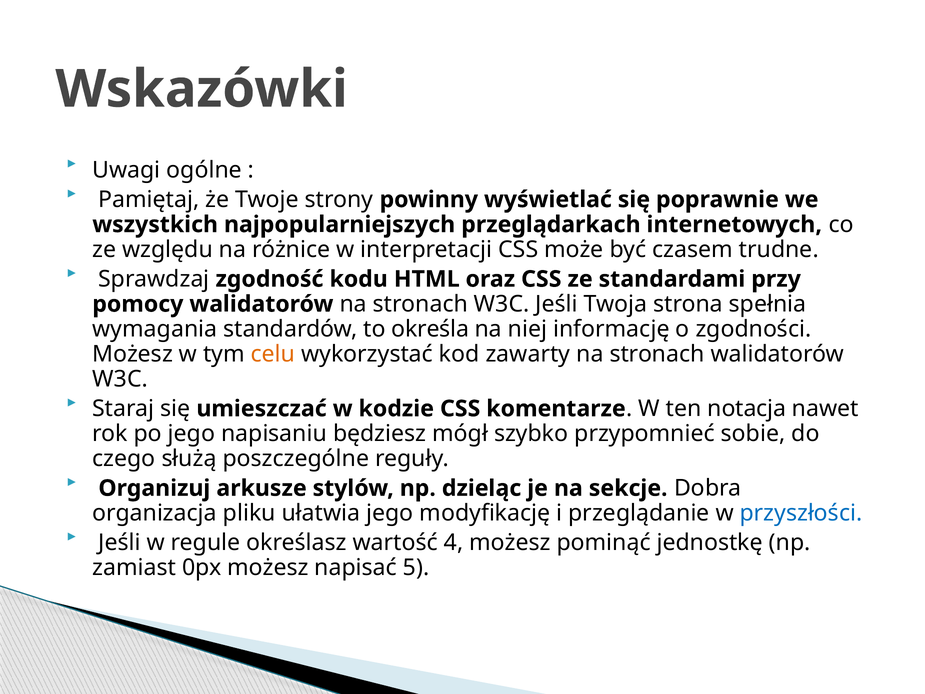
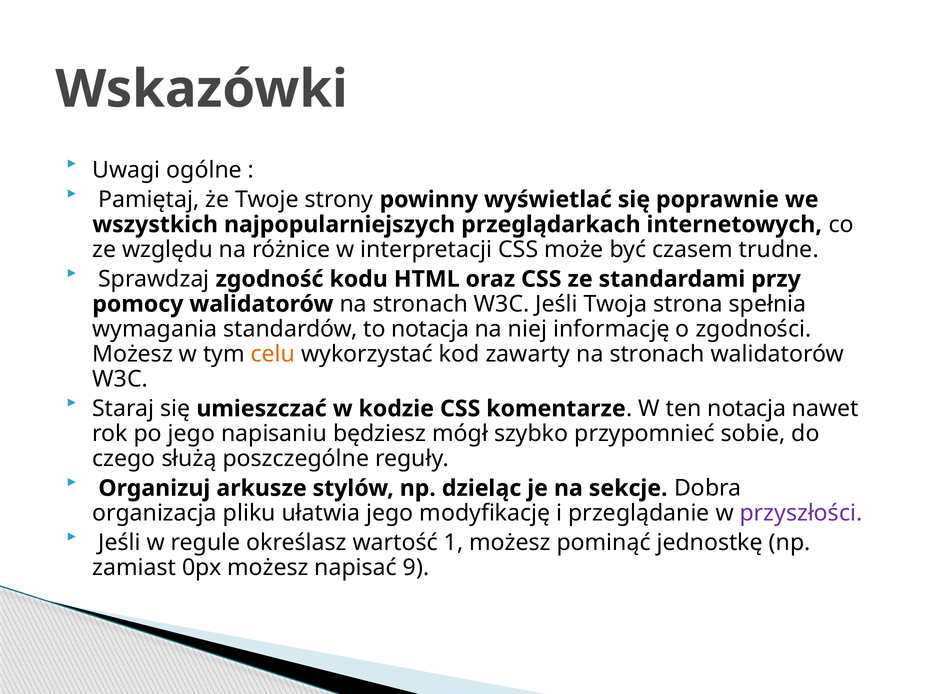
to określa: określa -> notacja
przyszłości colour: blue -> purple
4: 4 -> 1
5: 5 -> 9
